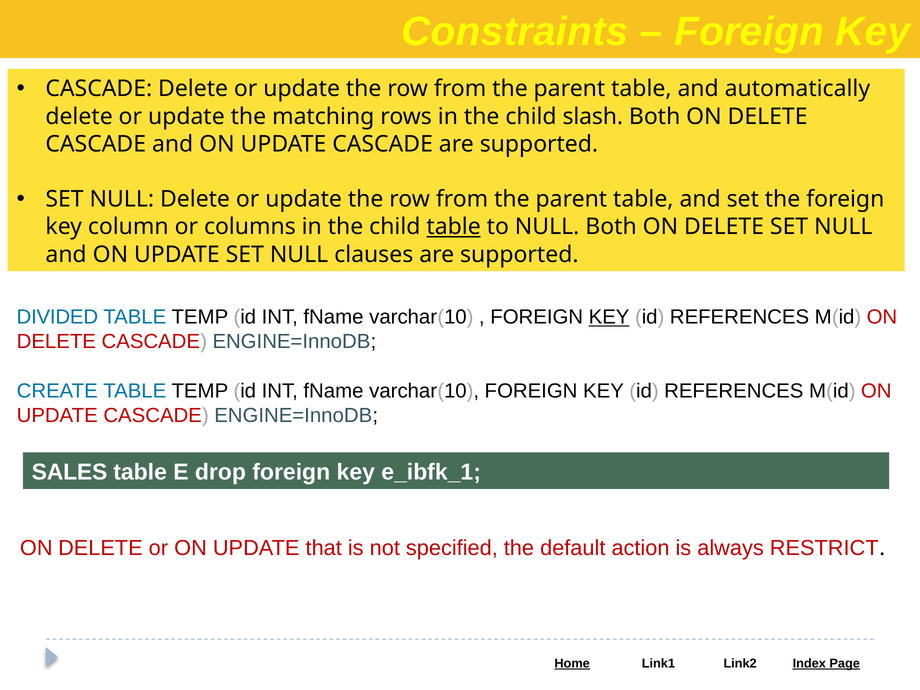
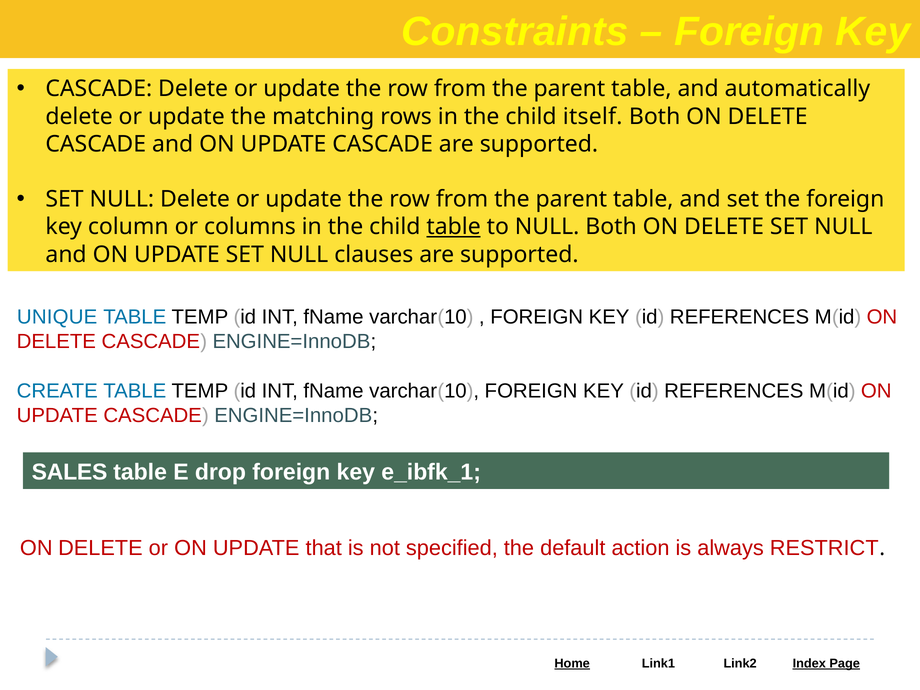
slash: slash -> itself
DIVIDED: DIVIDED -> UNIQUE
KEY at (609, 317) underline: present -> none
